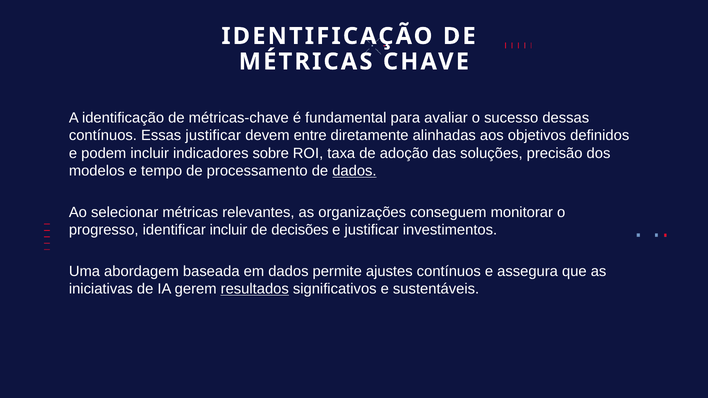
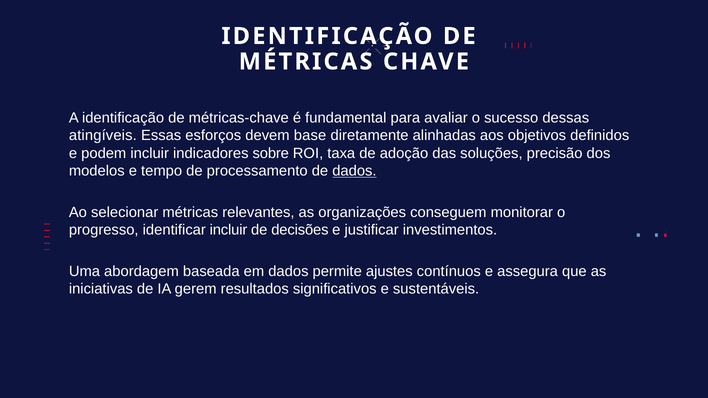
contínuos at (103, 136): contínuos -> atingíveis
Essas justificar: justificar -> esforços
entre: entre -> base
resultados underline: present -> none
